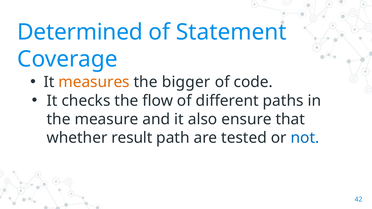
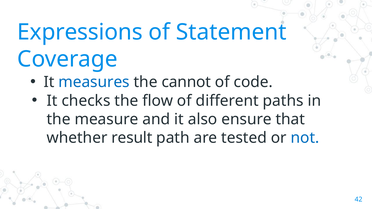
Determined: Determined -> Expressions
measures colour: orange -> blue
bigger: bigger -> cannot
